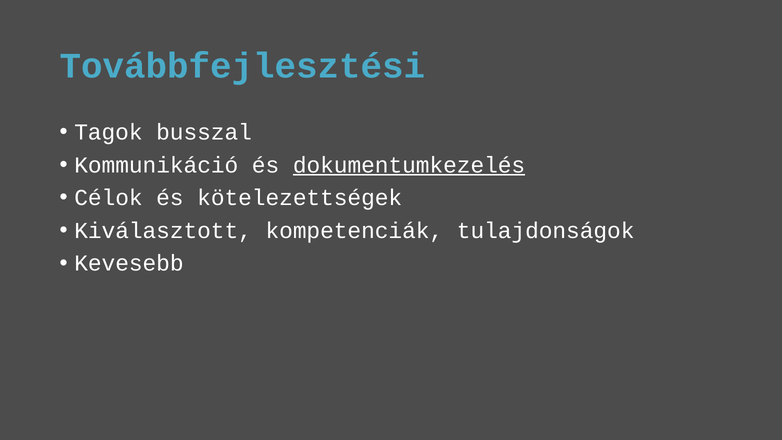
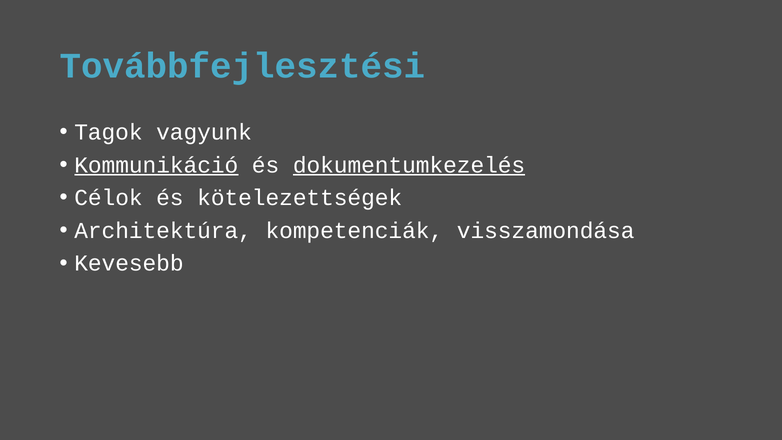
busszal: busszal -> vagyunk
Kommunikáció underline: none -> present
Kiválasztott: Kiválasztott -> Architektúra
tulajdonságok: tulajdonságok -> visszamondása
